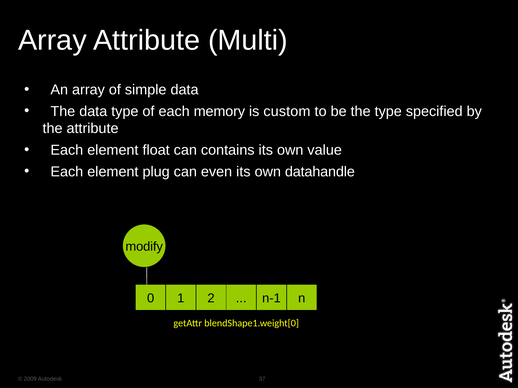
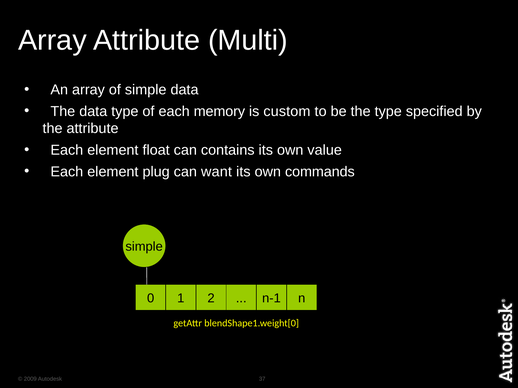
even: even -> want
datahandle: datahandle -> commands
modify at (144, 247): modify -> simple
